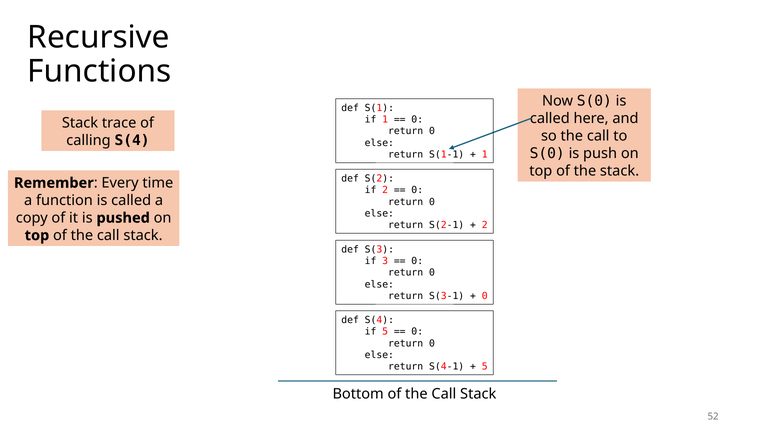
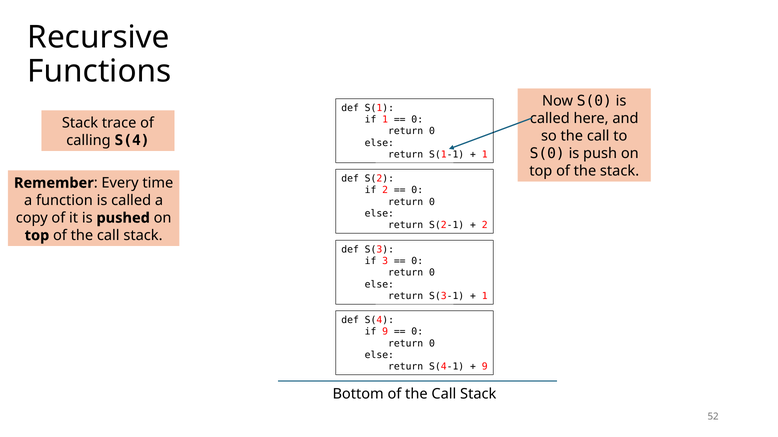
0 at (485, 296): 0 -> 1
if 5: 5 -> 9
5 at (485, 367): 5 -> 9
